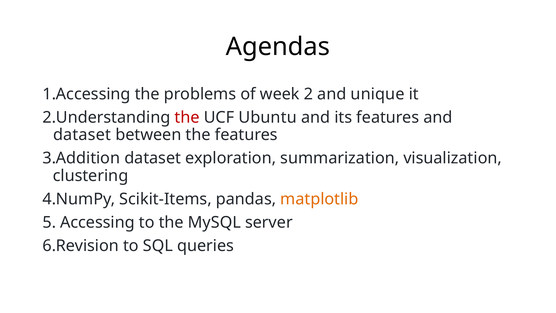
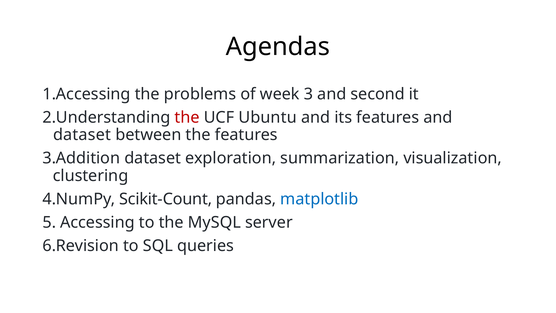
2: 2 -> 3
unique: unique -> second
Scikit-Items: Scikit-Items -> Scikit-Count
matplotlib colour: orange -> blue
